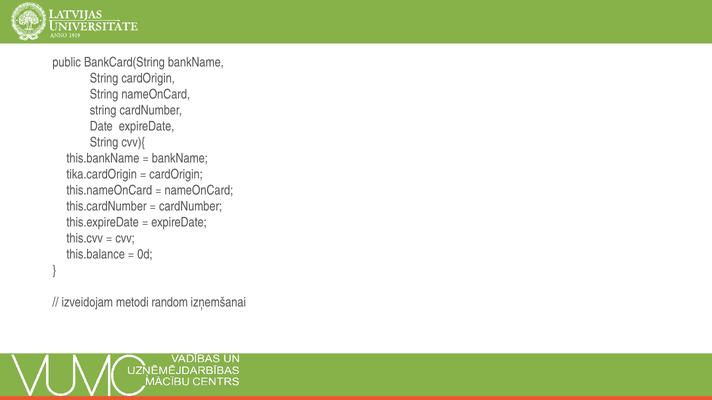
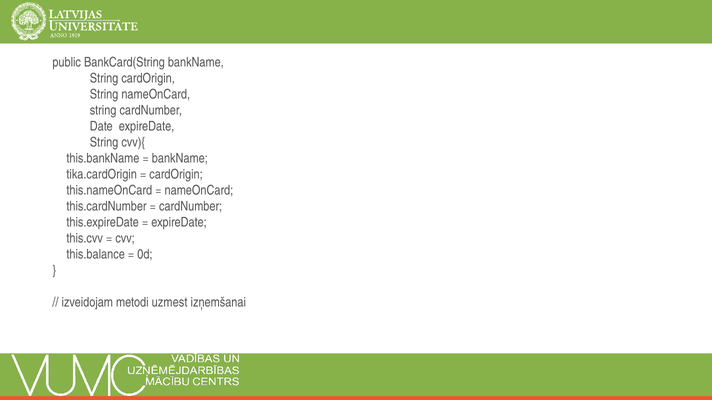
random: random -> uzmest
